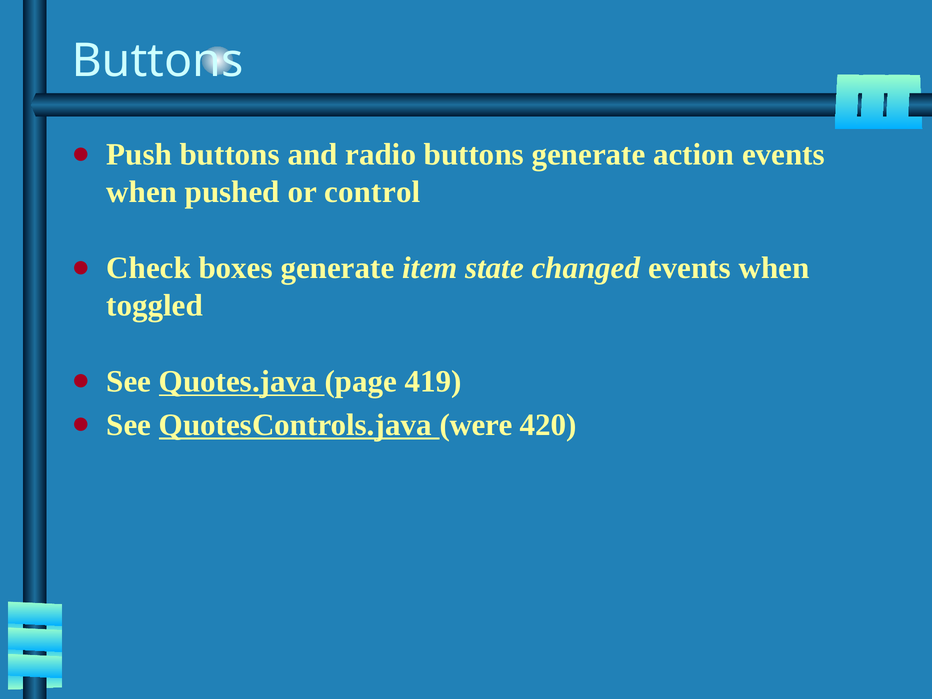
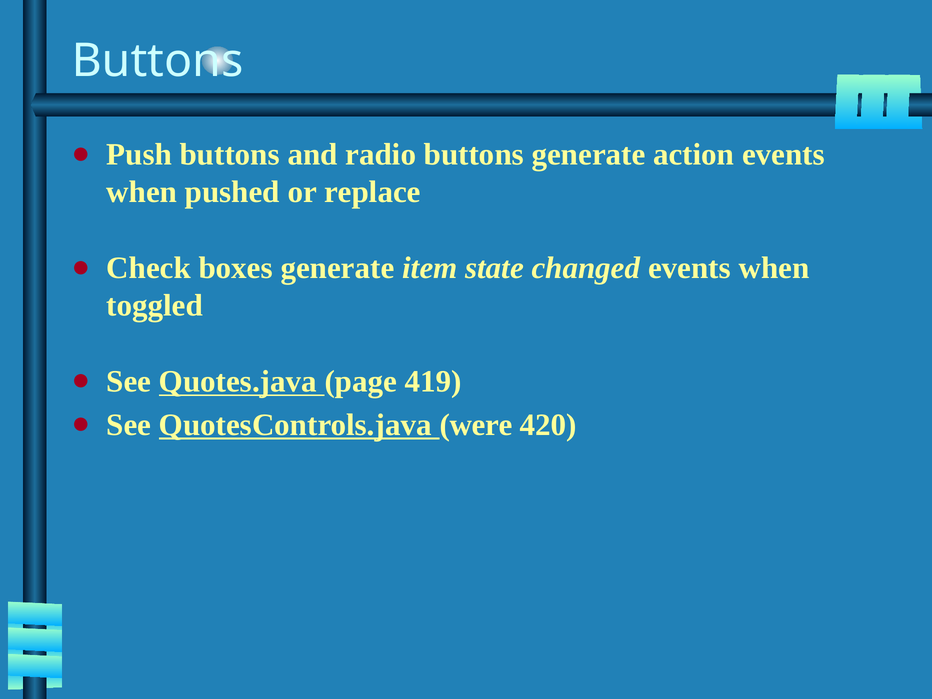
control: control -> replace
